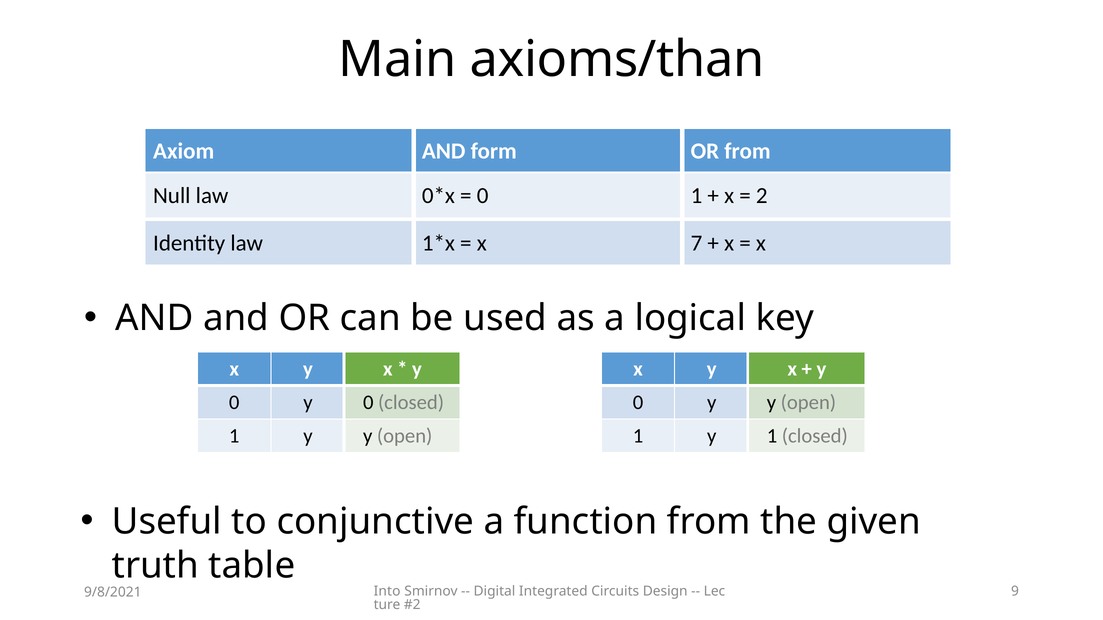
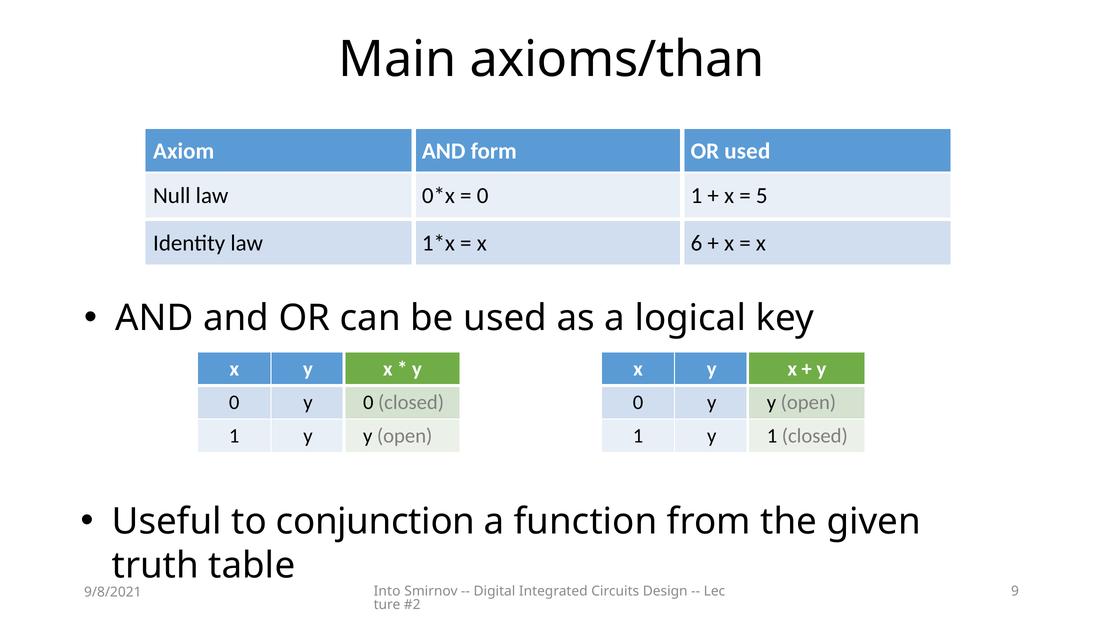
OR from: from -> used
2: 2 -> 5
7: 7 -> 6
conjunctive: conjunctive -> conjunction
